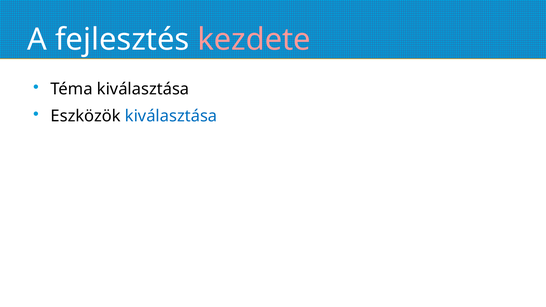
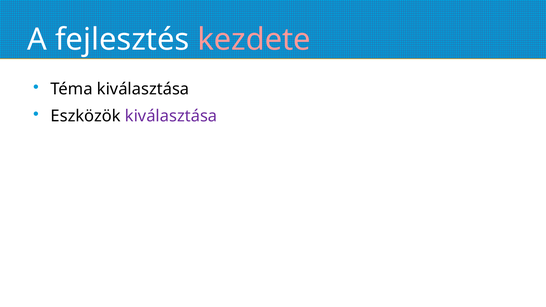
kiválasztása at (171, 116) colour: blue -> purple
